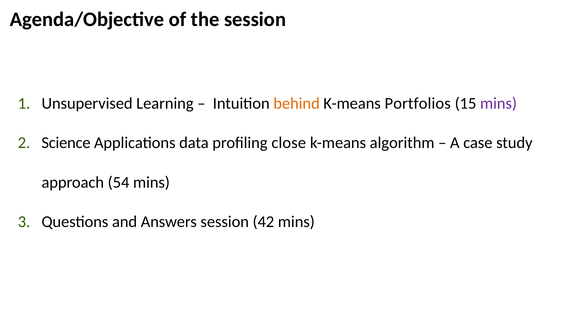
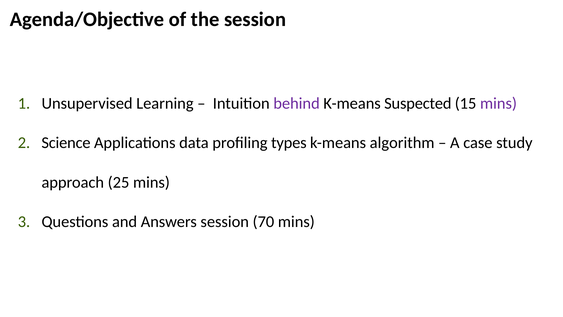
behind colour: orange -> purple
Portfolios: Portfolios -> Suspected
close: close -> types
54: 54 -> 25
42: 42 -> 70
